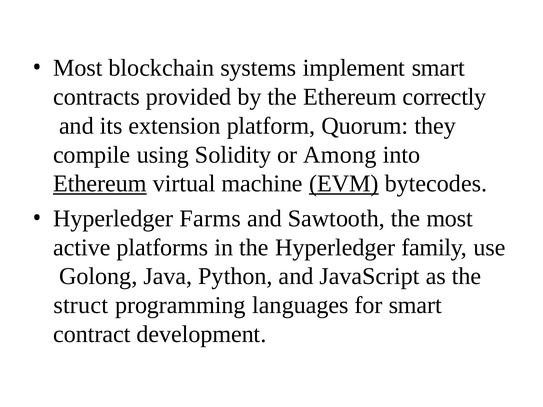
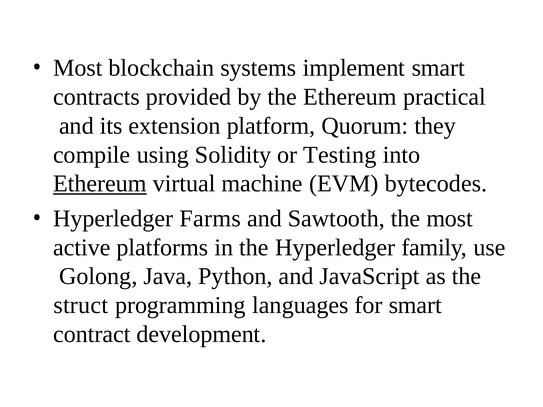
correctly: correctly -> practical
Among: Among -> Testing
EVM underline: present -> none
